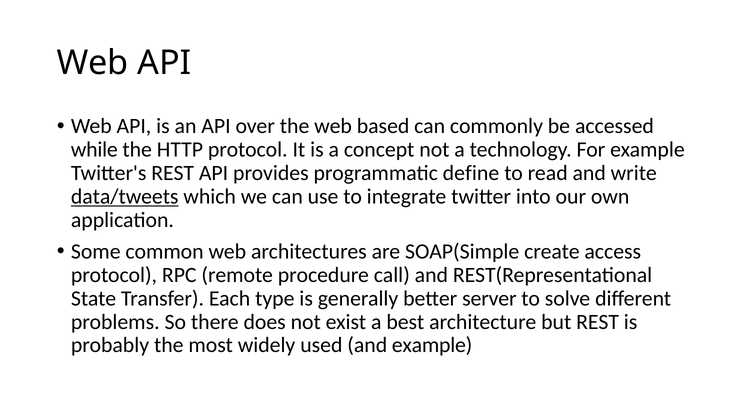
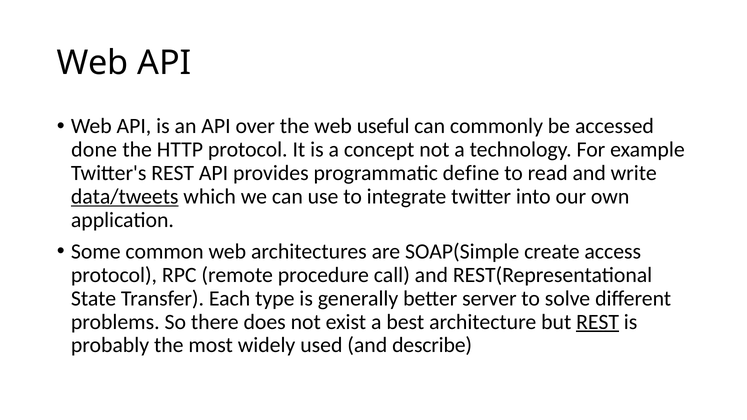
based: based -> useful
while: while -> done
REST at (598, 322) underline: none -> present
and example: example -> describe
